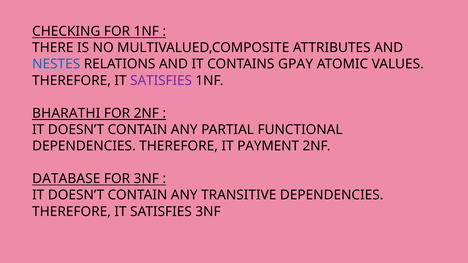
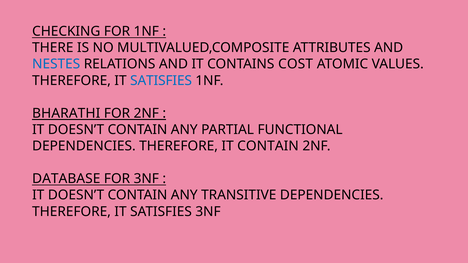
GPAY: GPAY -> COST
SATISFIES at (161, 81) colour: purple -> blue
IT PAYMENT: PAYMENT -> CONTAIN
